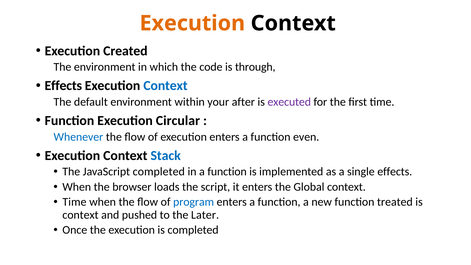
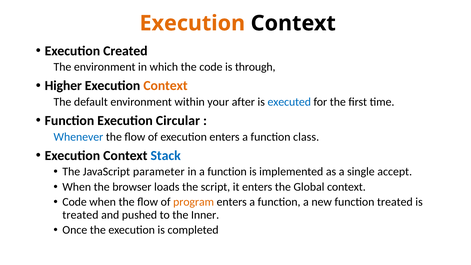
Effects at (63, 86): Effects -> Higher
Context at (165, 86) colour: blue -> orange
executed colour: purple -> blue
even: even -> class
JavaScript completed: completed -> parameter
single effects: effects -> accept
Time at (74, 202): Time -> Code
program colour: blue -> orange
context at (80, 215): context -> treated
Later: Later -> Inner
